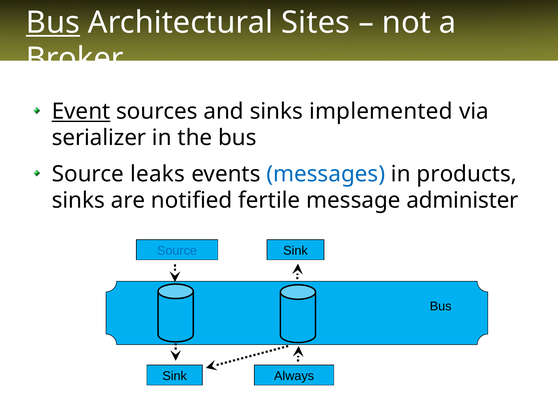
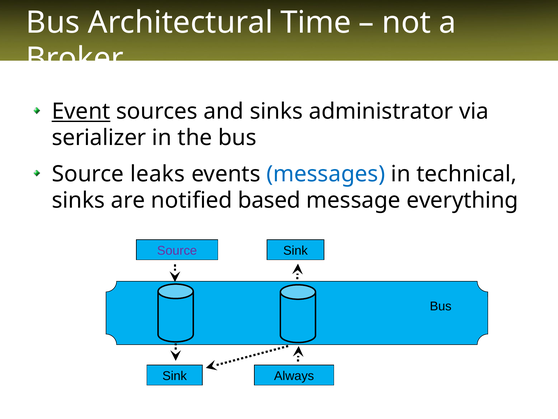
Bus at (53, 22) underline: present -> none
Sites: Sites -> Time
implemented: implemented -> administrator
products: products -> technical
fertile: fertile -> based
administer: administer -> everything
Source at (177, 250) colour: blue -> purple
